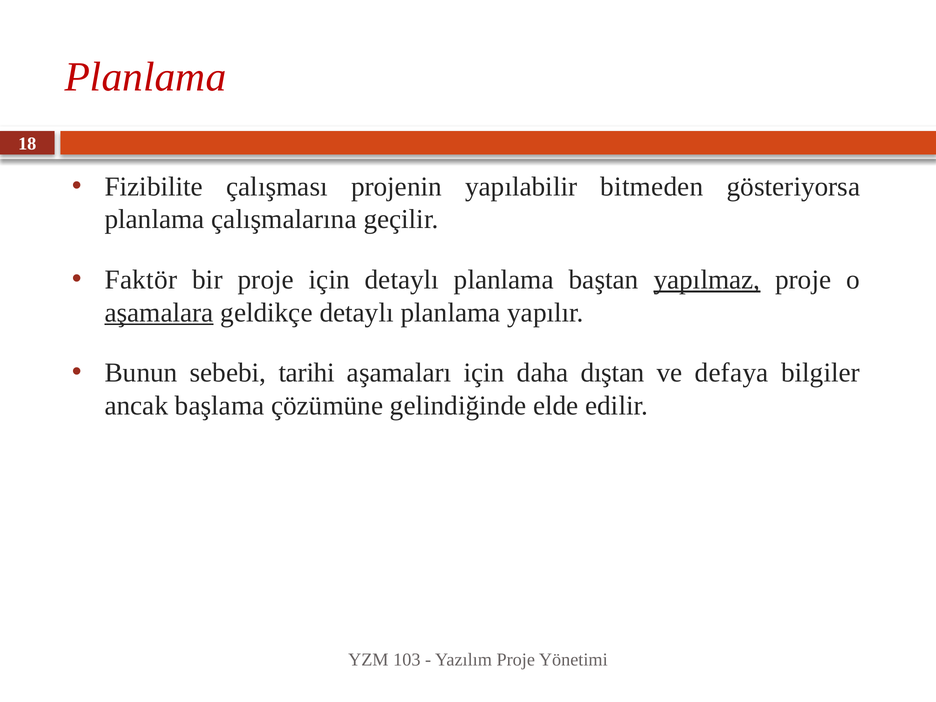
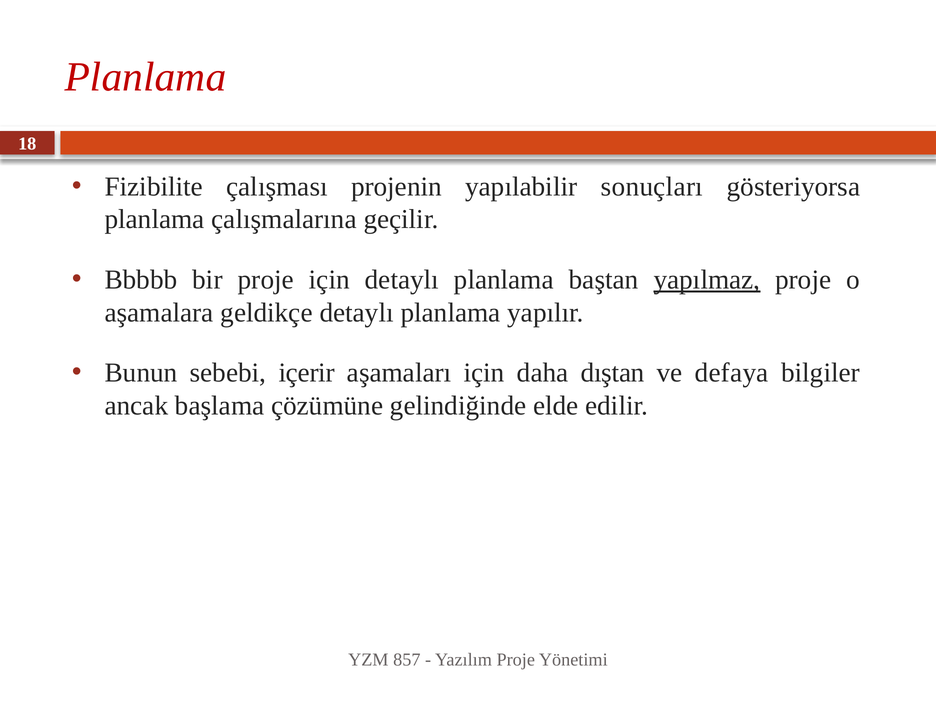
bitmeden: bitmeden -> sonuçları
Faktör: Faktör -> Bbbbb
aşamalara underline: present -> none
tarihi: tarihi -> içerir
103: 103 -> 857
